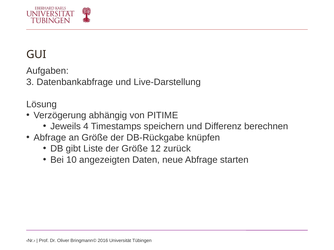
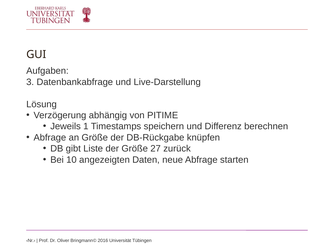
4: 4 -> 1
12: 12 -> 27
